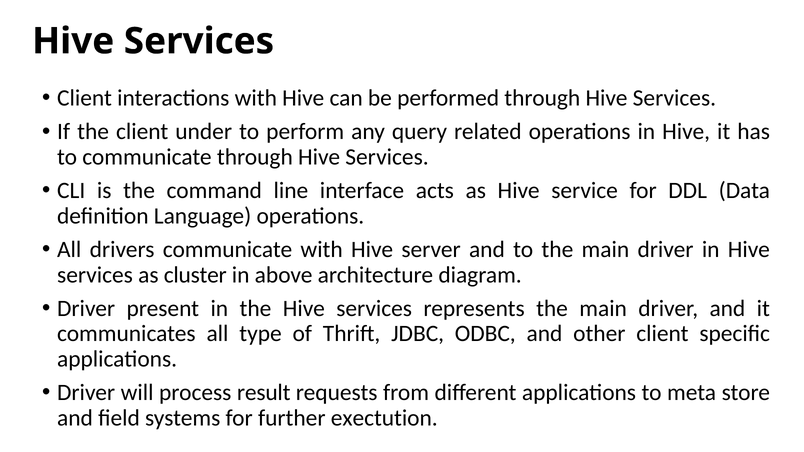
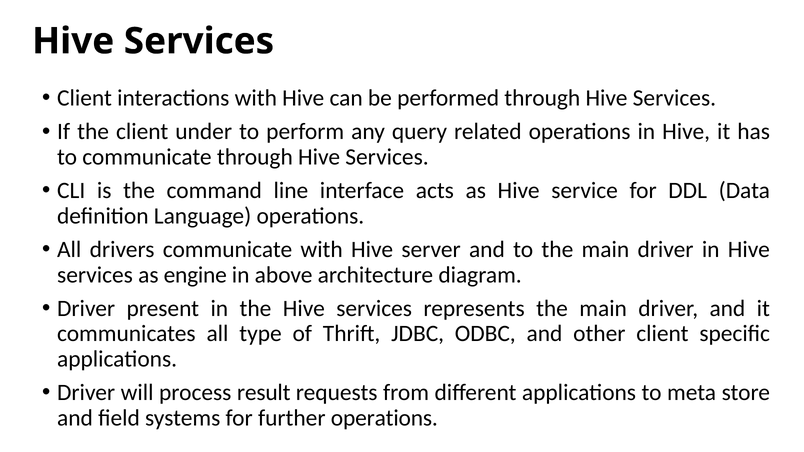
cluster: cluster -> engine
further exectution: exectution -> operations
